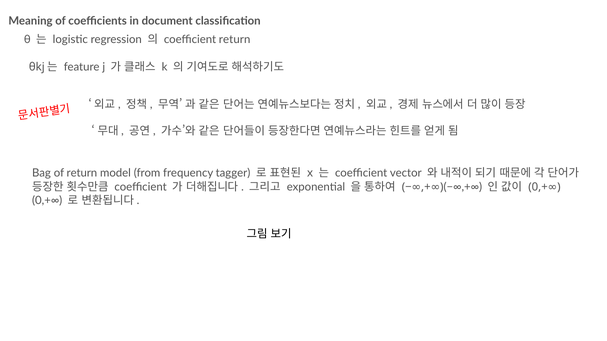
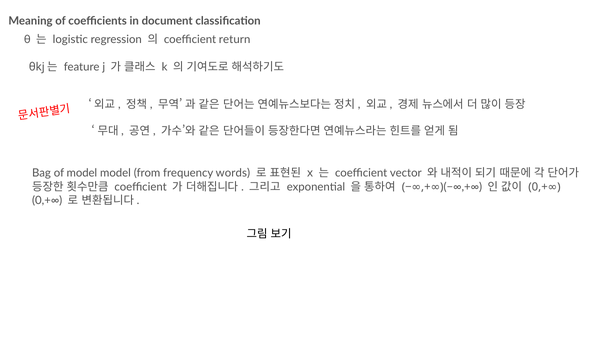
of return: return -> model
tagger: tagger -> words
